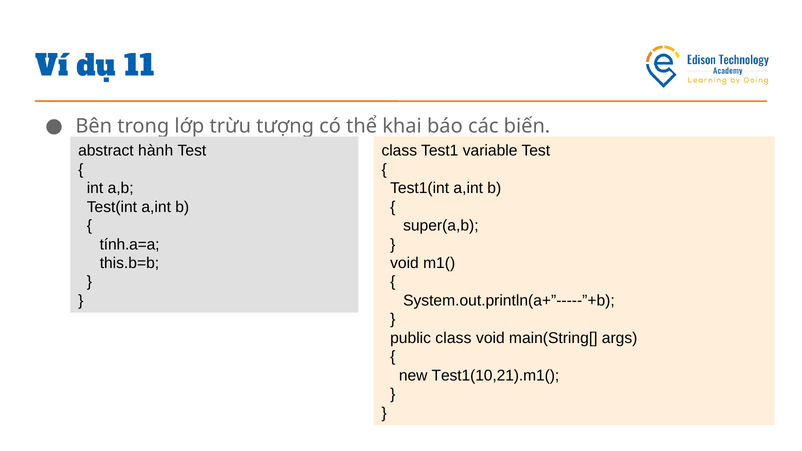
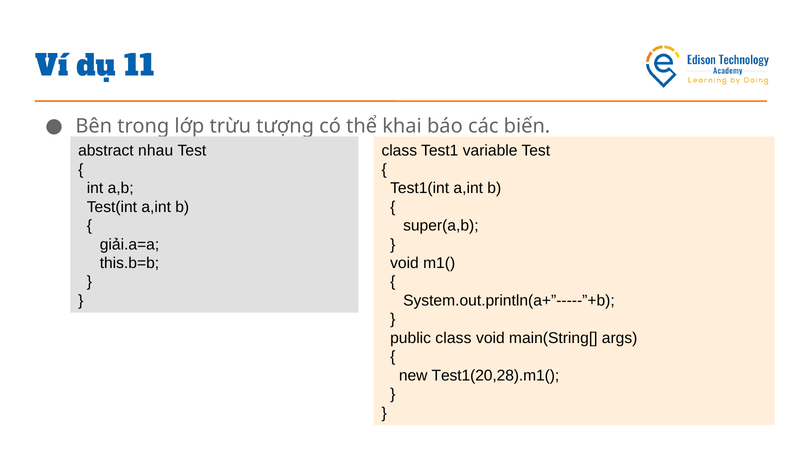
hành: hành -> nhau
tính.a=a: tính.a=a -> giải.a=a
Test1(10,21).m1(: Test1(10,21).m1( -> Test1(20,28).m1(
